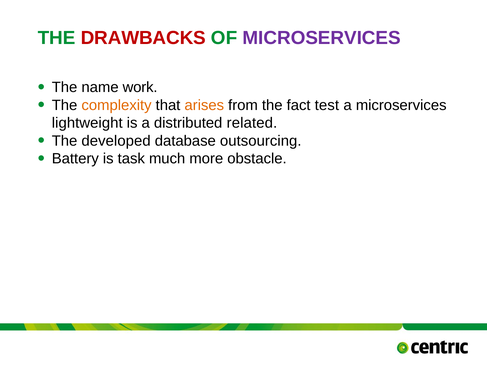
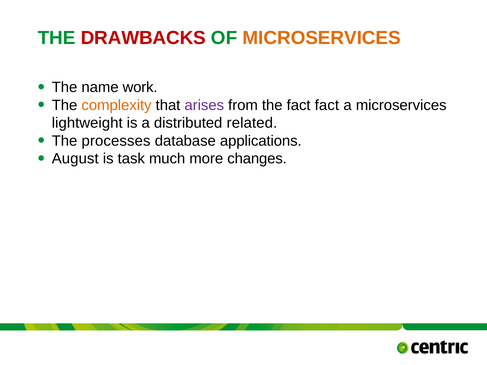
MICROSERVICES at (322, 38) colour: purple -> orange
arises colour: orange -> purple
fact test: test -> fact
developed: developed -> processes
outsourcing: outsourcing -> applications
Battery: Battery -> August
obstacle: obstacle -> changes
